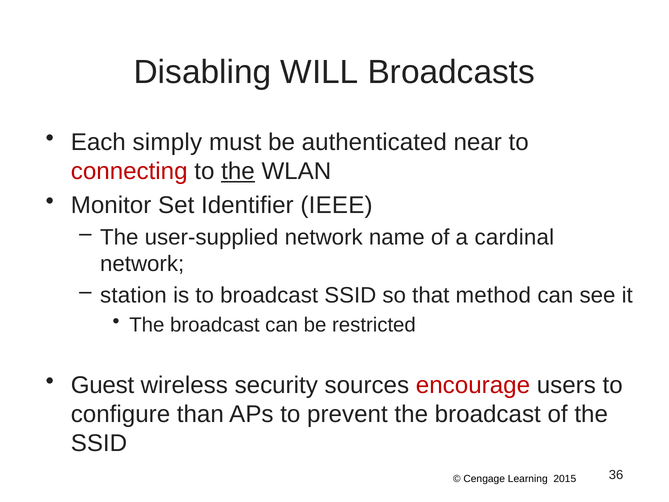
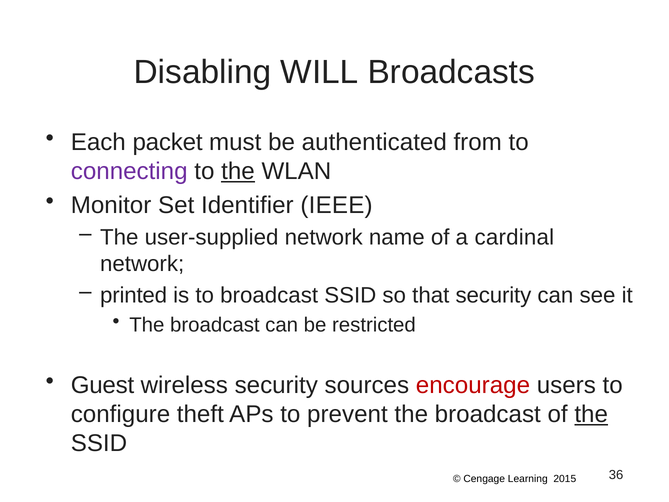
simply: simply -> packet
near: near -> from
connecting colour: red -> purple
station: station -> printed
that method: method -> security
than: than -> theft
the at (591, 414) underline: none -> present
